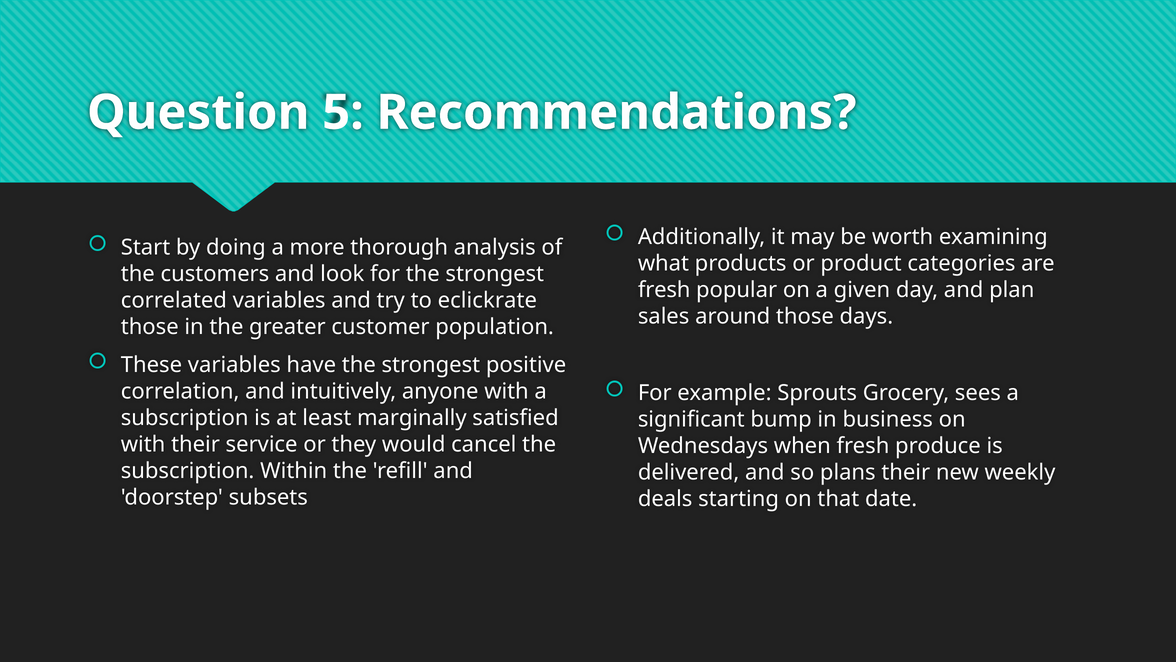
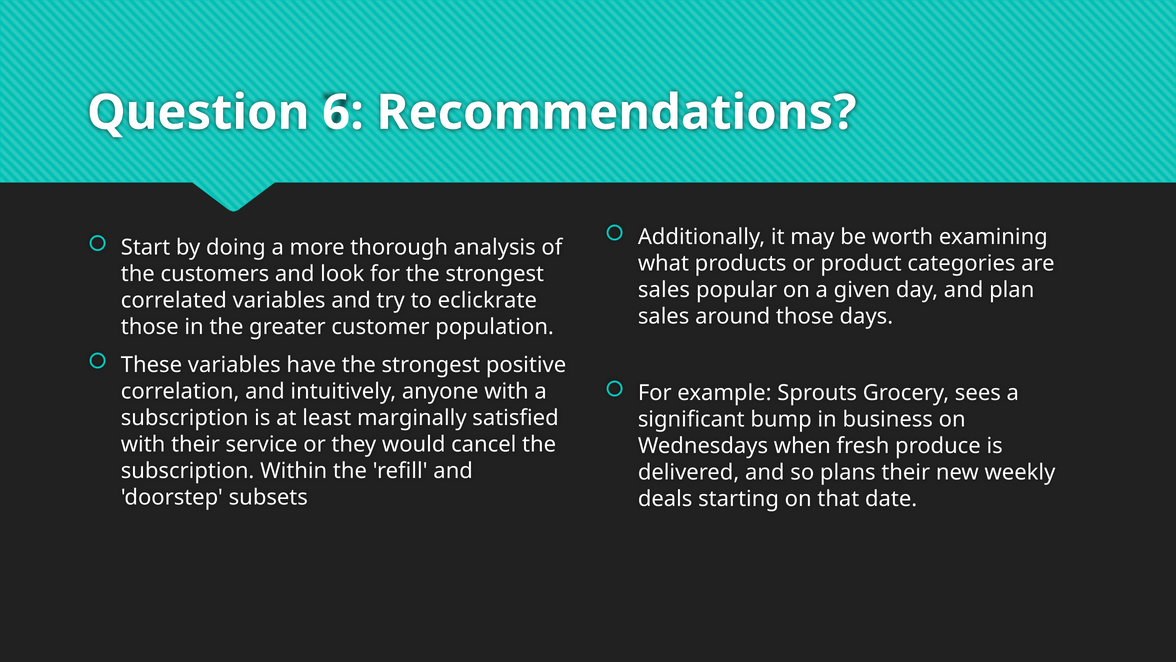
5: 5 -> 6
fresh at (664, 290): fresh -> sales
